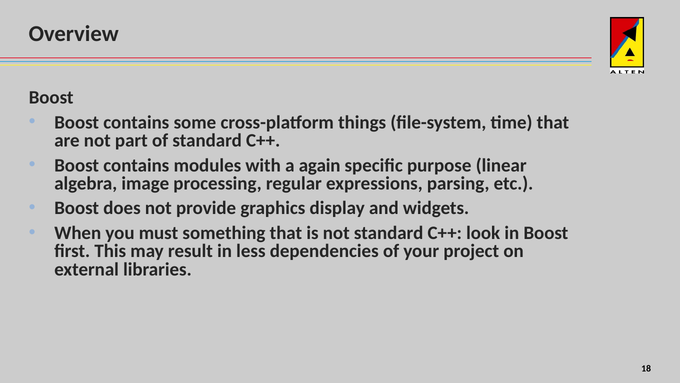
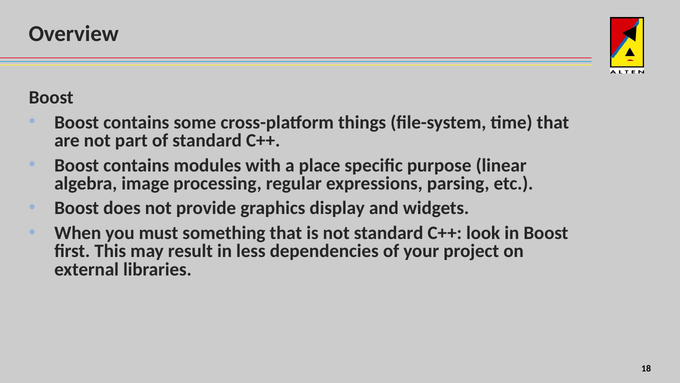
again: again -> place
